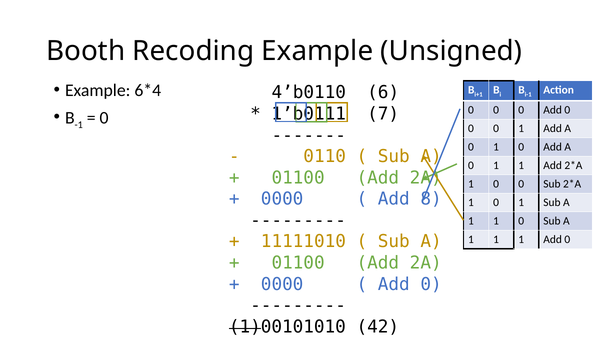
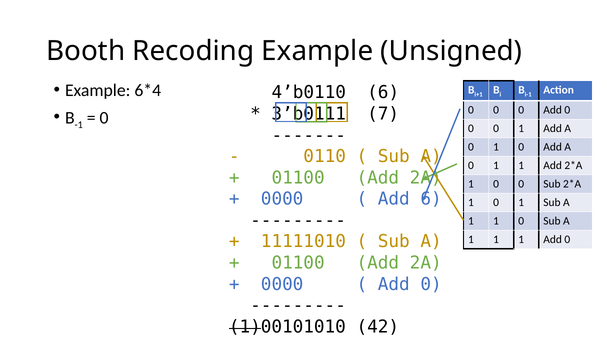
1’b0111: 1’b0111 -> 3’b0111
Add 8: 8 -> 6
